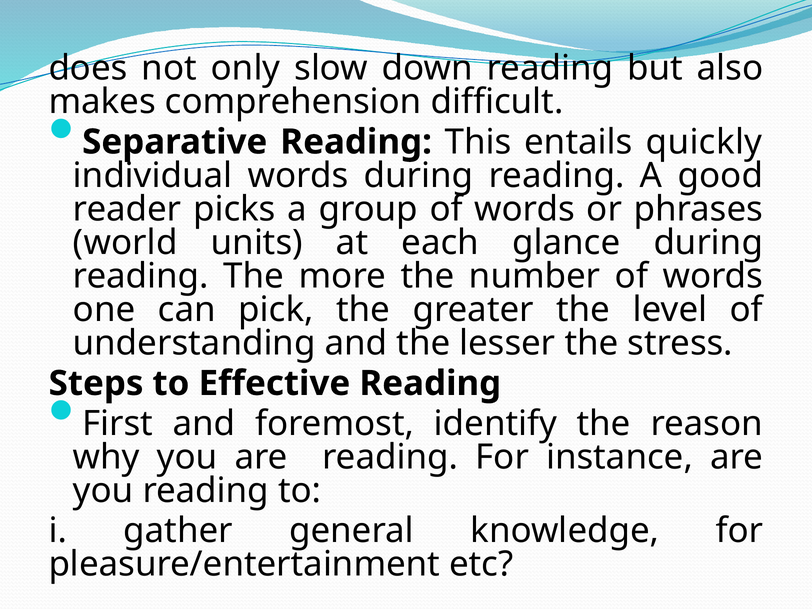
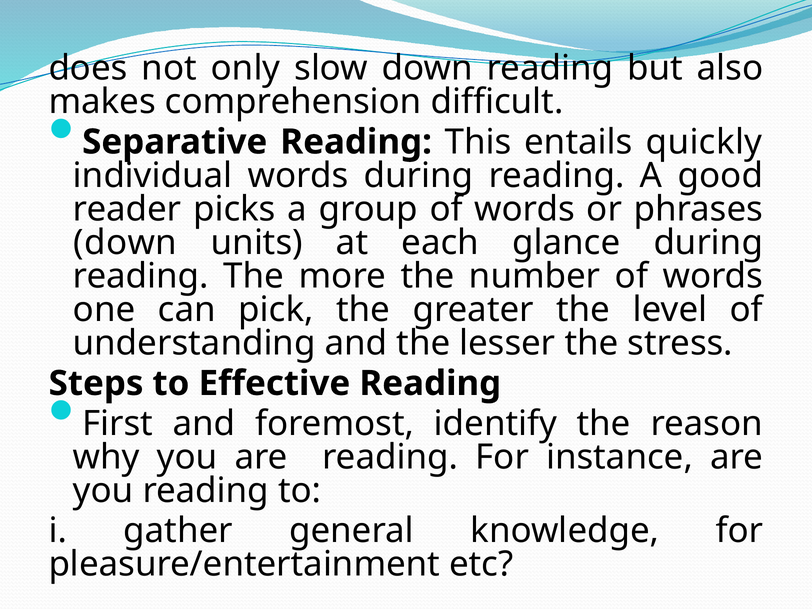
world at (125, 243): world -> down
